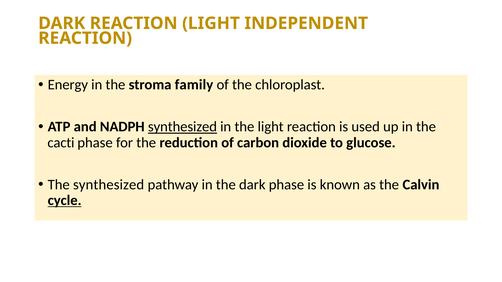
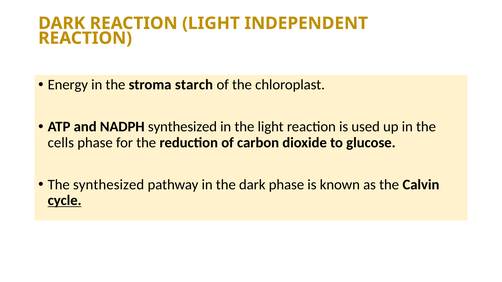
family: family -> starch
synthesized at (182, 127) underline: present -> none
cacti: cacti -> cells
